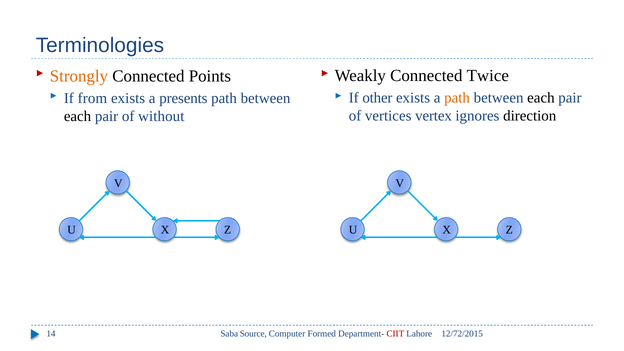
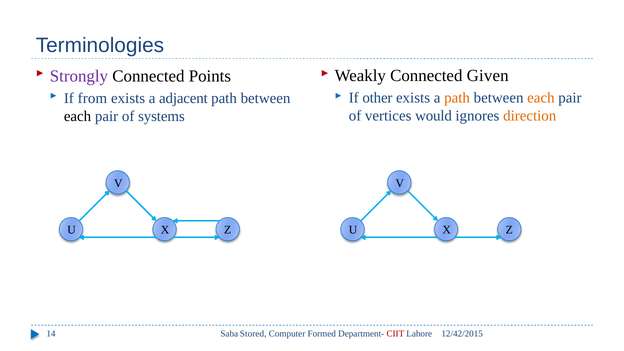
Twice: Twice -> Given
Strongly colour: orange -> purple
each at (541, 98) colour: black -> orange
presents: presents -> adjacent
vertex: vertex -> would
direction colour: black -> orange
without: without -> systems
Source: Source -> Stored
12/72/2015: 12/72/2015 -> 12/42/2015
